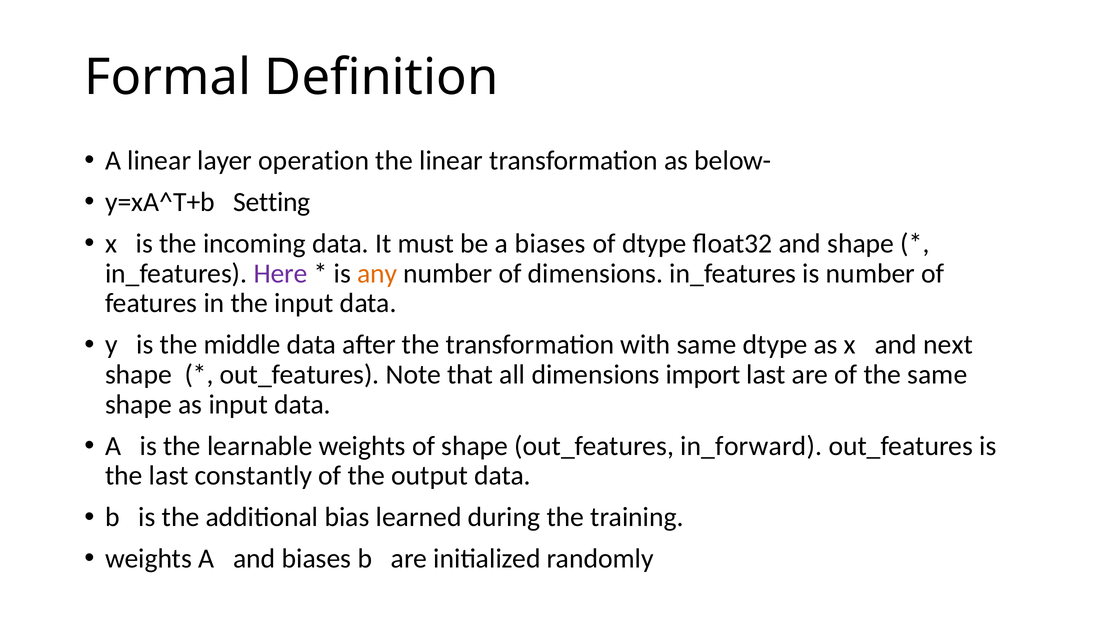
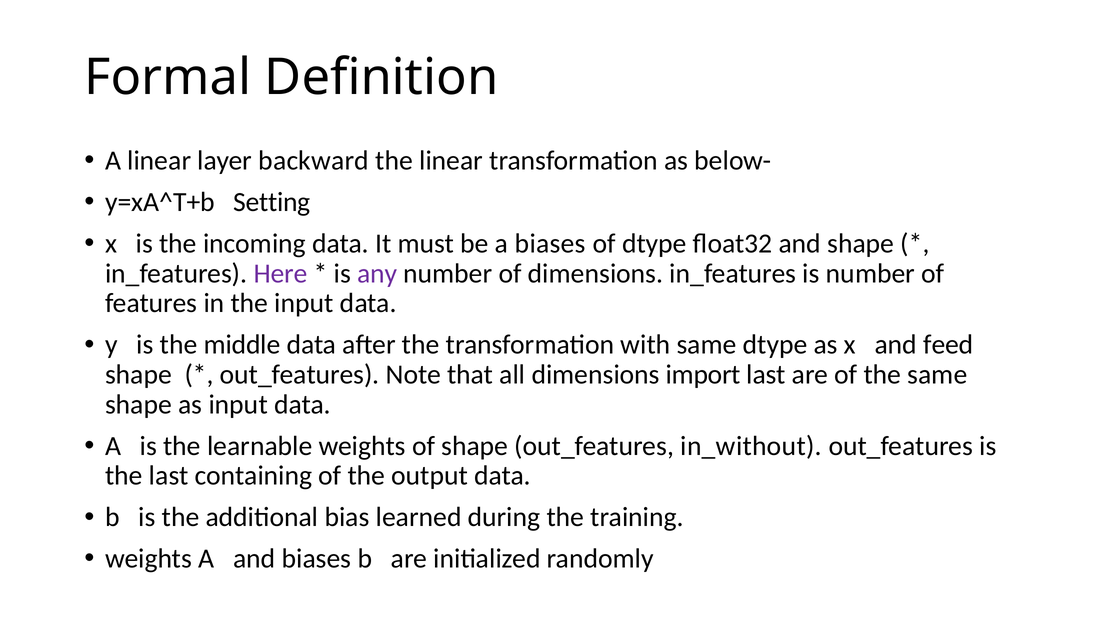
operation: operation -> backward
any colour: orange -> purple
next: next -> feed
in_forward: in_forward -> in_without
constantly: constantly -> containing
